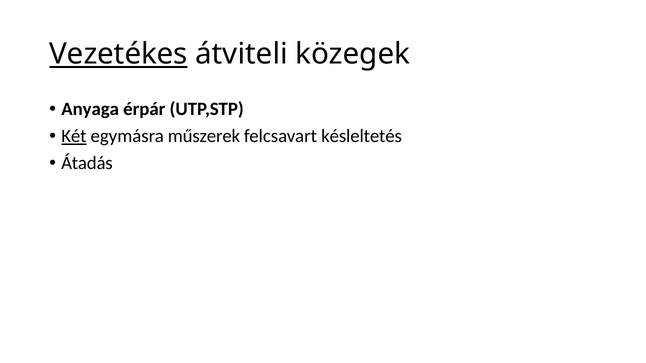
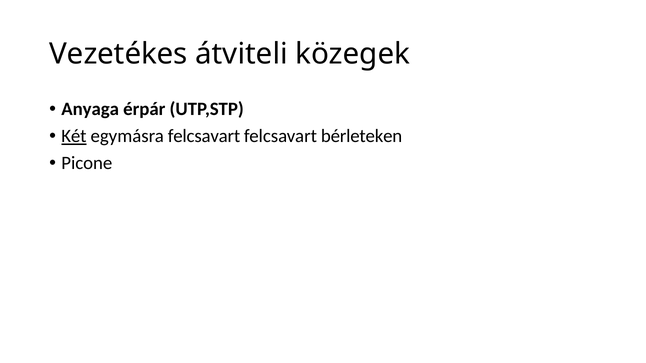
Vezetékes underline: present -> none
egymásra műszerek: műszerek -> felcsavart
késleltetés: késleltetés -> bérleteken
Átadás: Átadás -> Picone
